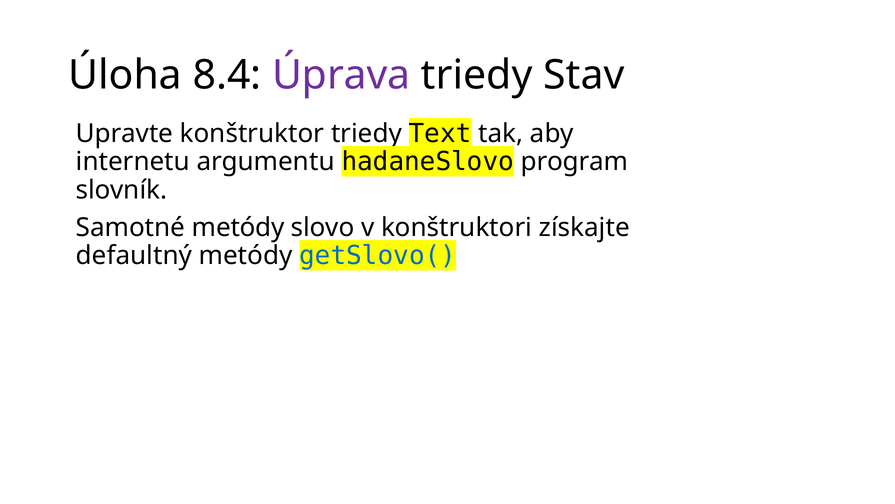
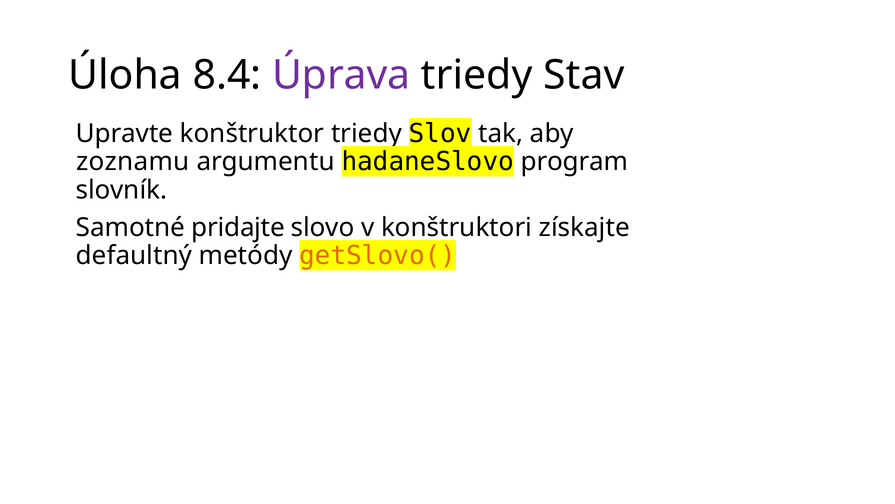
Text: Text -> Slov
internetu: internetu -> zoznamu
Samotné metódy: metódy -> pridajte
getSlovo( colour: blue -> orange
